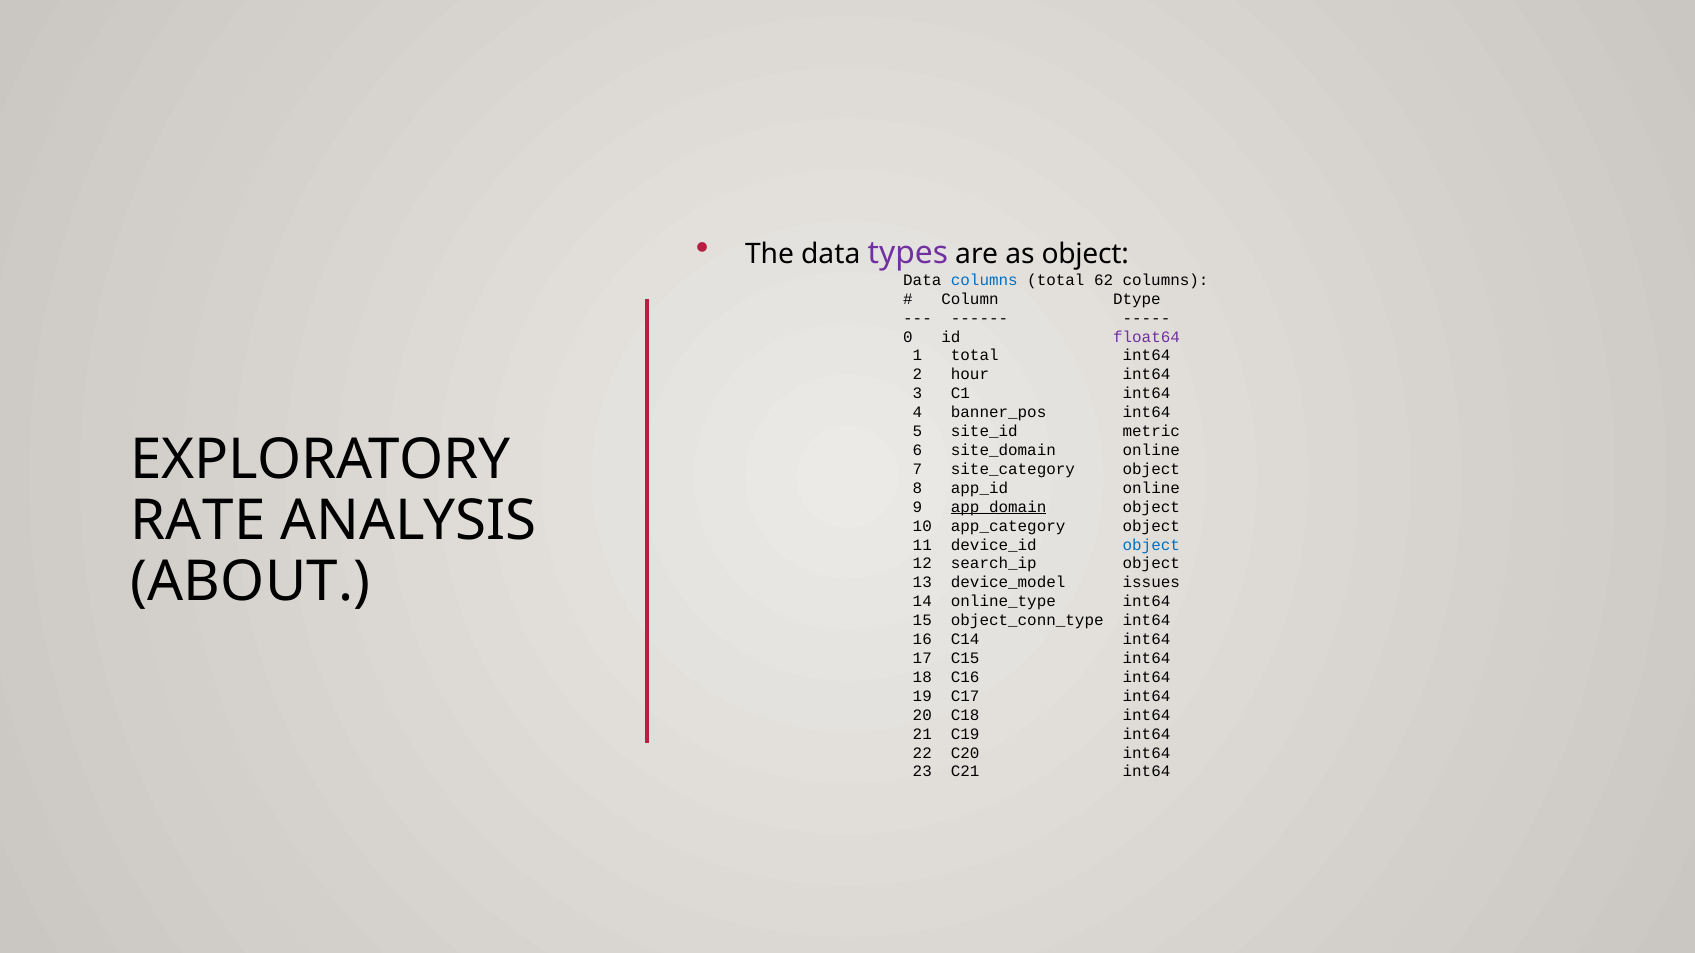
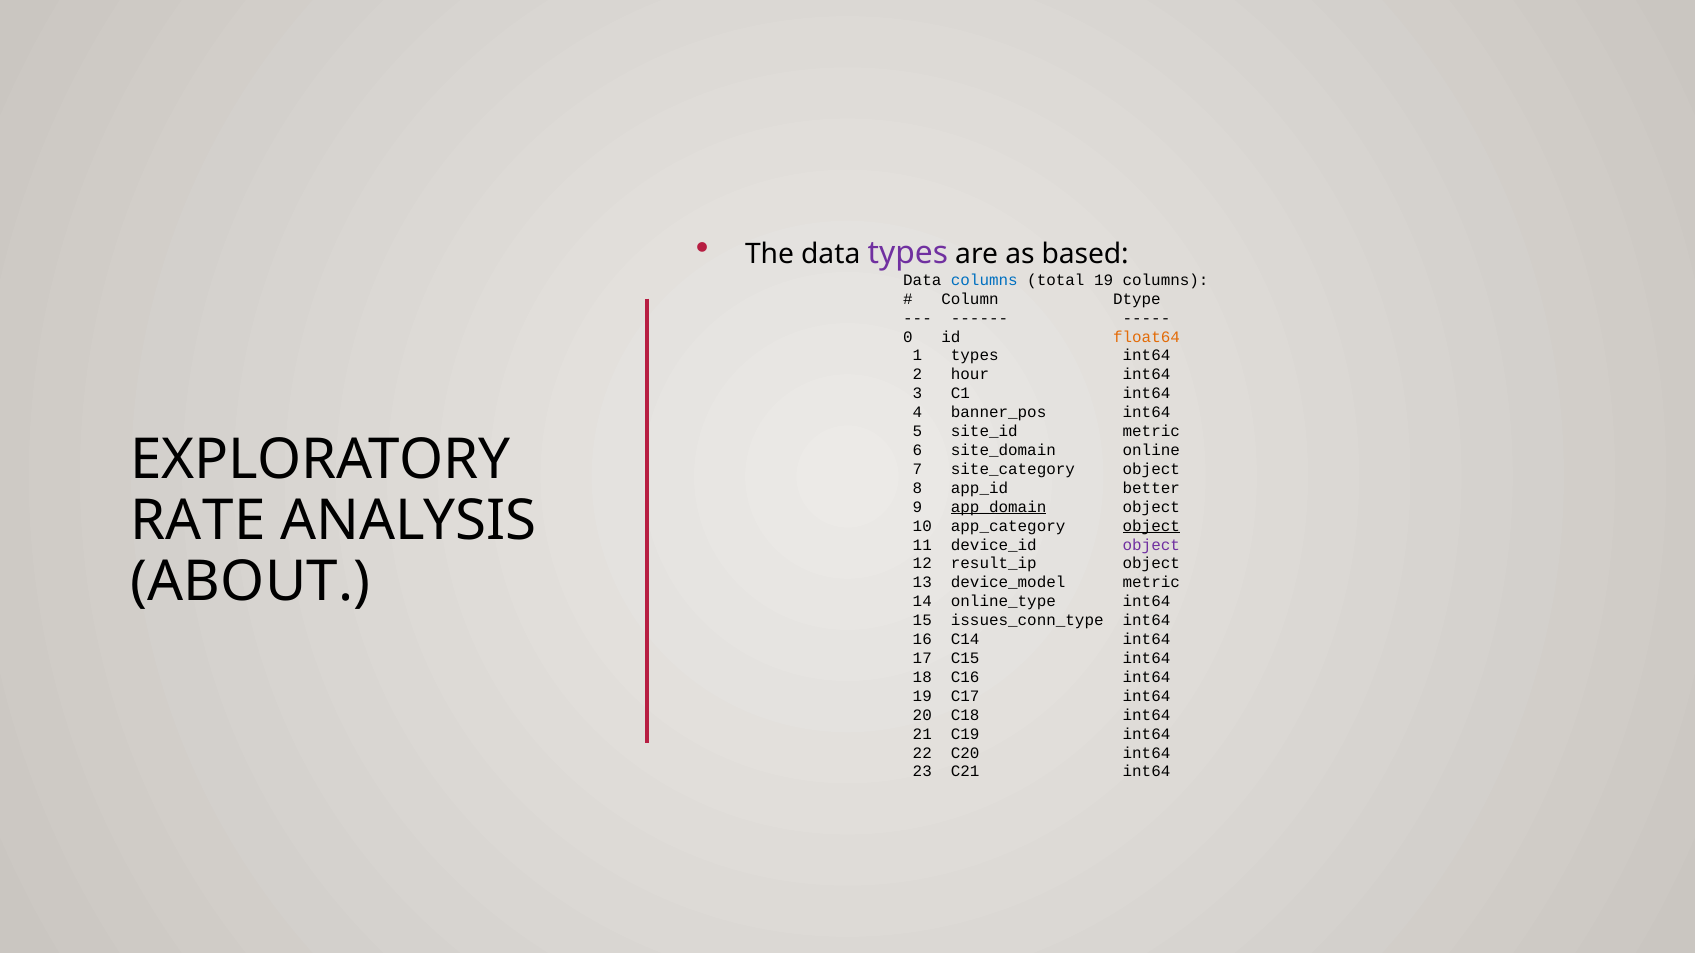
as object: object -> based
total 62: 62 -> 19
float64 colour: purple -> orange
1 total: total -> types
app_id online: online -> better
object at (1151, 526) underline: none -> present
object at (1151, 545) colour: blue -> purple
search_ip: search_ip -> result_ip
device_model issues: issues -> metric
object_conn_type: object_conn_type -> issues_conn_type
